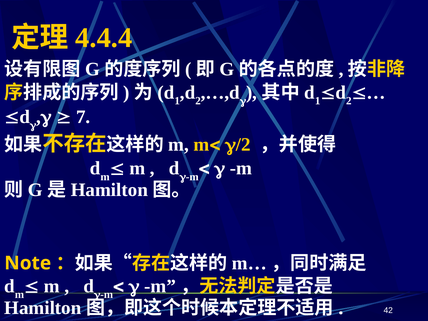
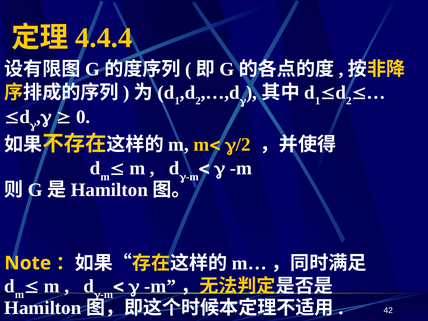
7: 7 -> 0
